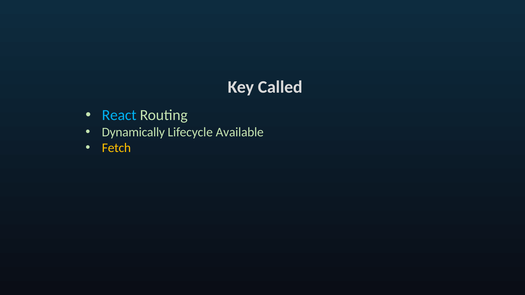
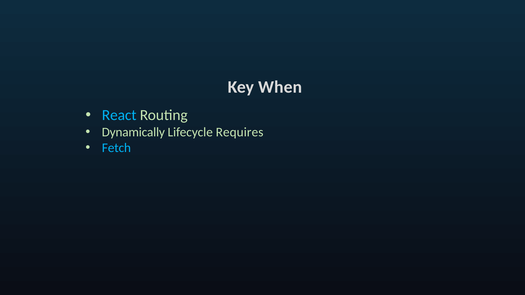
Called: Called -> When
Available: Available -> Requires
Fetch colour: yellow -> light blue
